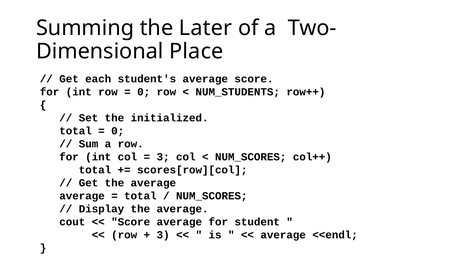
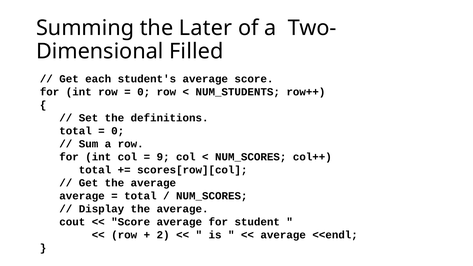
Place: Place -> Filled
initialized: initialized -> definitions
3 at (163, 157): 3 -> 9
3 at (163, 235): 3 -> 2
